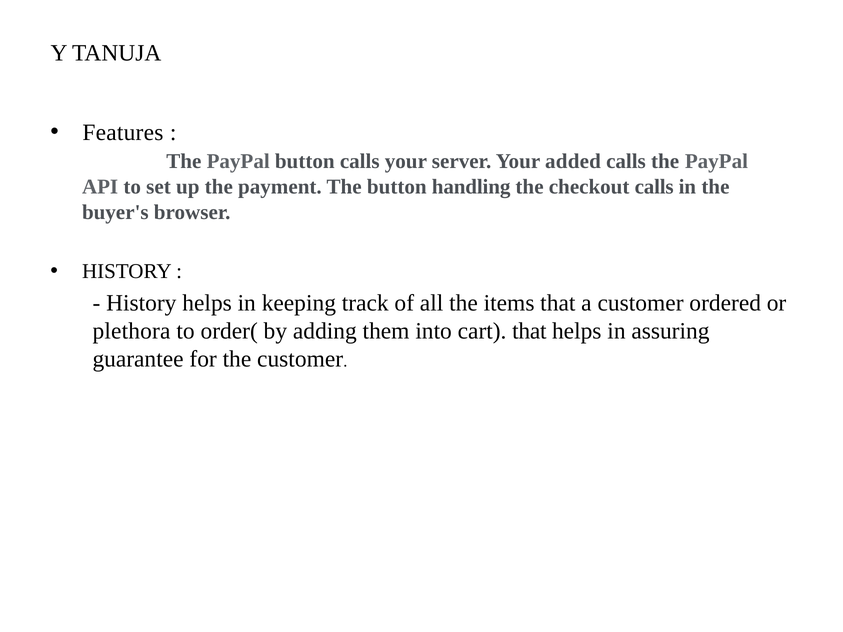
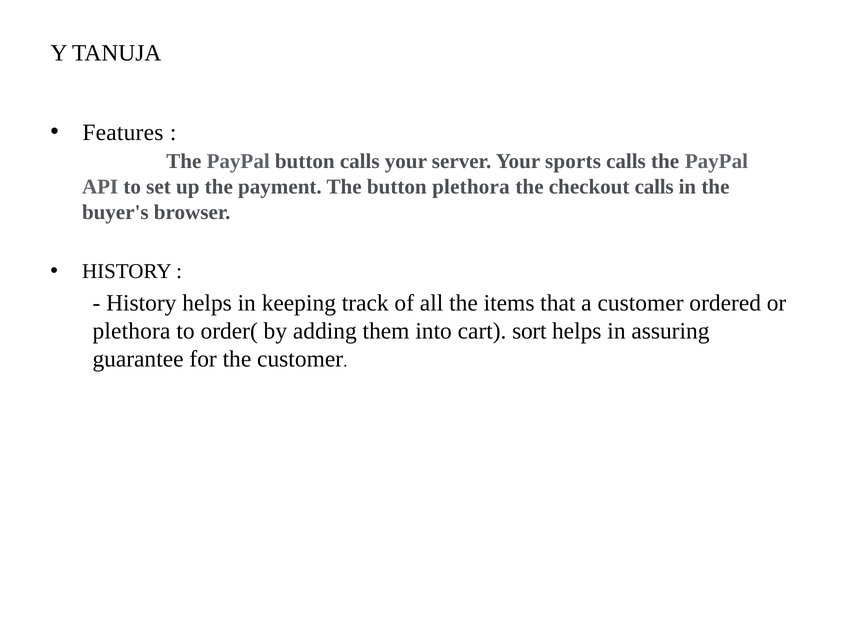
added: added -> sports
button handling: handling -> plethora
cart that: that -> sort
